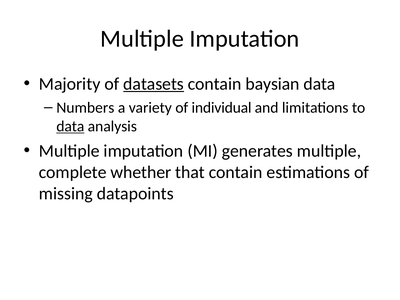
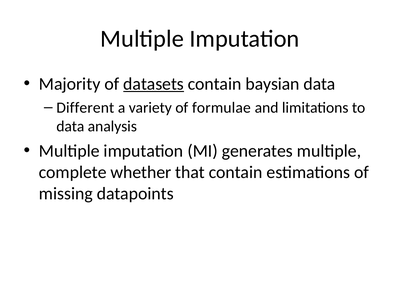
Numbers: Numbers -> Different
individual: individual -> formulae
data at (70, 126) underline: present -> none
